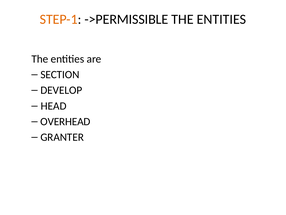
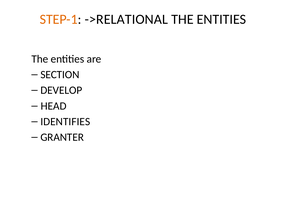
->PERMISSIBLE: ->PERMISSIBLE -> ->RELATIONAL
OVERHEAD: OVERHEAD -> IDENTIFIES
